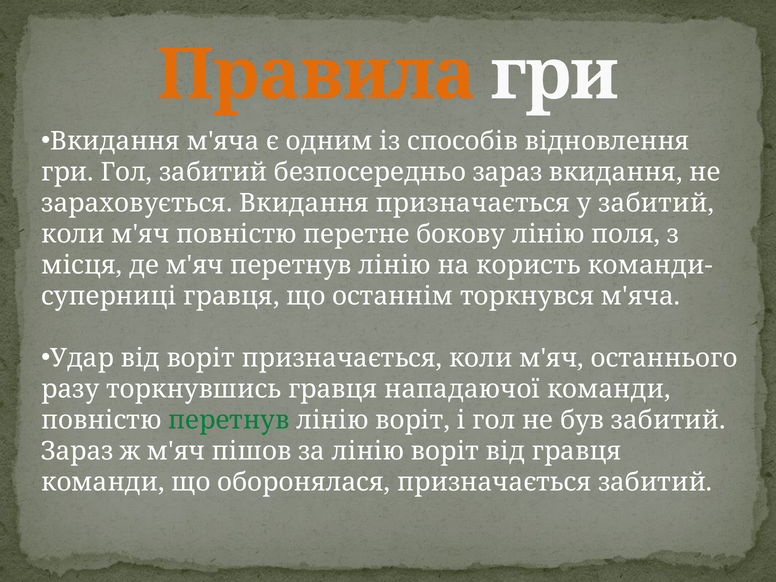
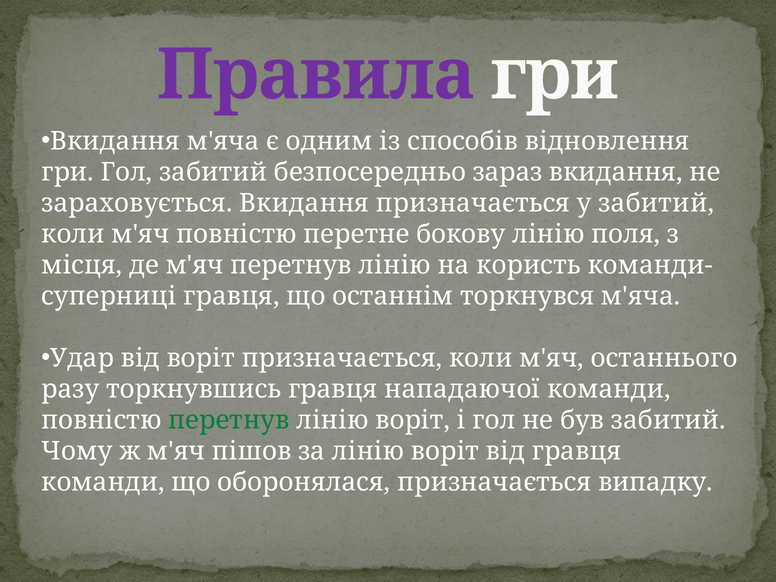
Правила colour: orange -> purple
Зараз at (77, 451): Зараз -> Чому
призначається забитий: забитий -> випадку
